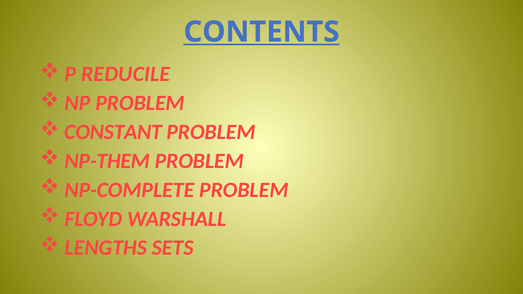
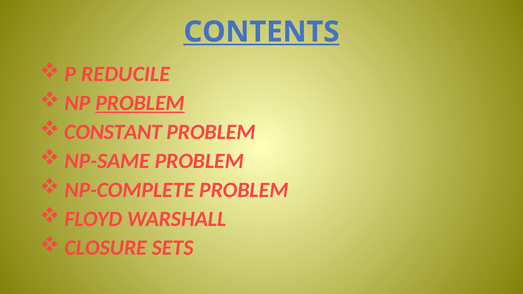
PROBLEM at (140, 103) underline: none -> present
NP-THEM: NP-THEM -> NP-SAME
LENGTHS: LENGTHS -> CLOSURE
